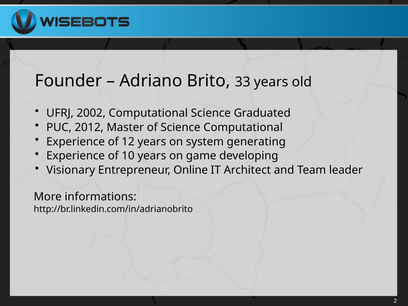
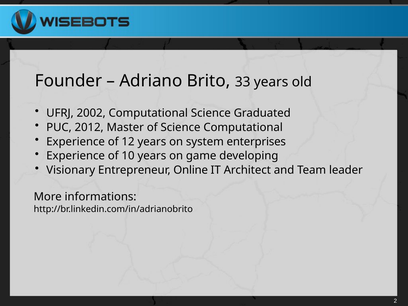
generating: generating -> enterprises
